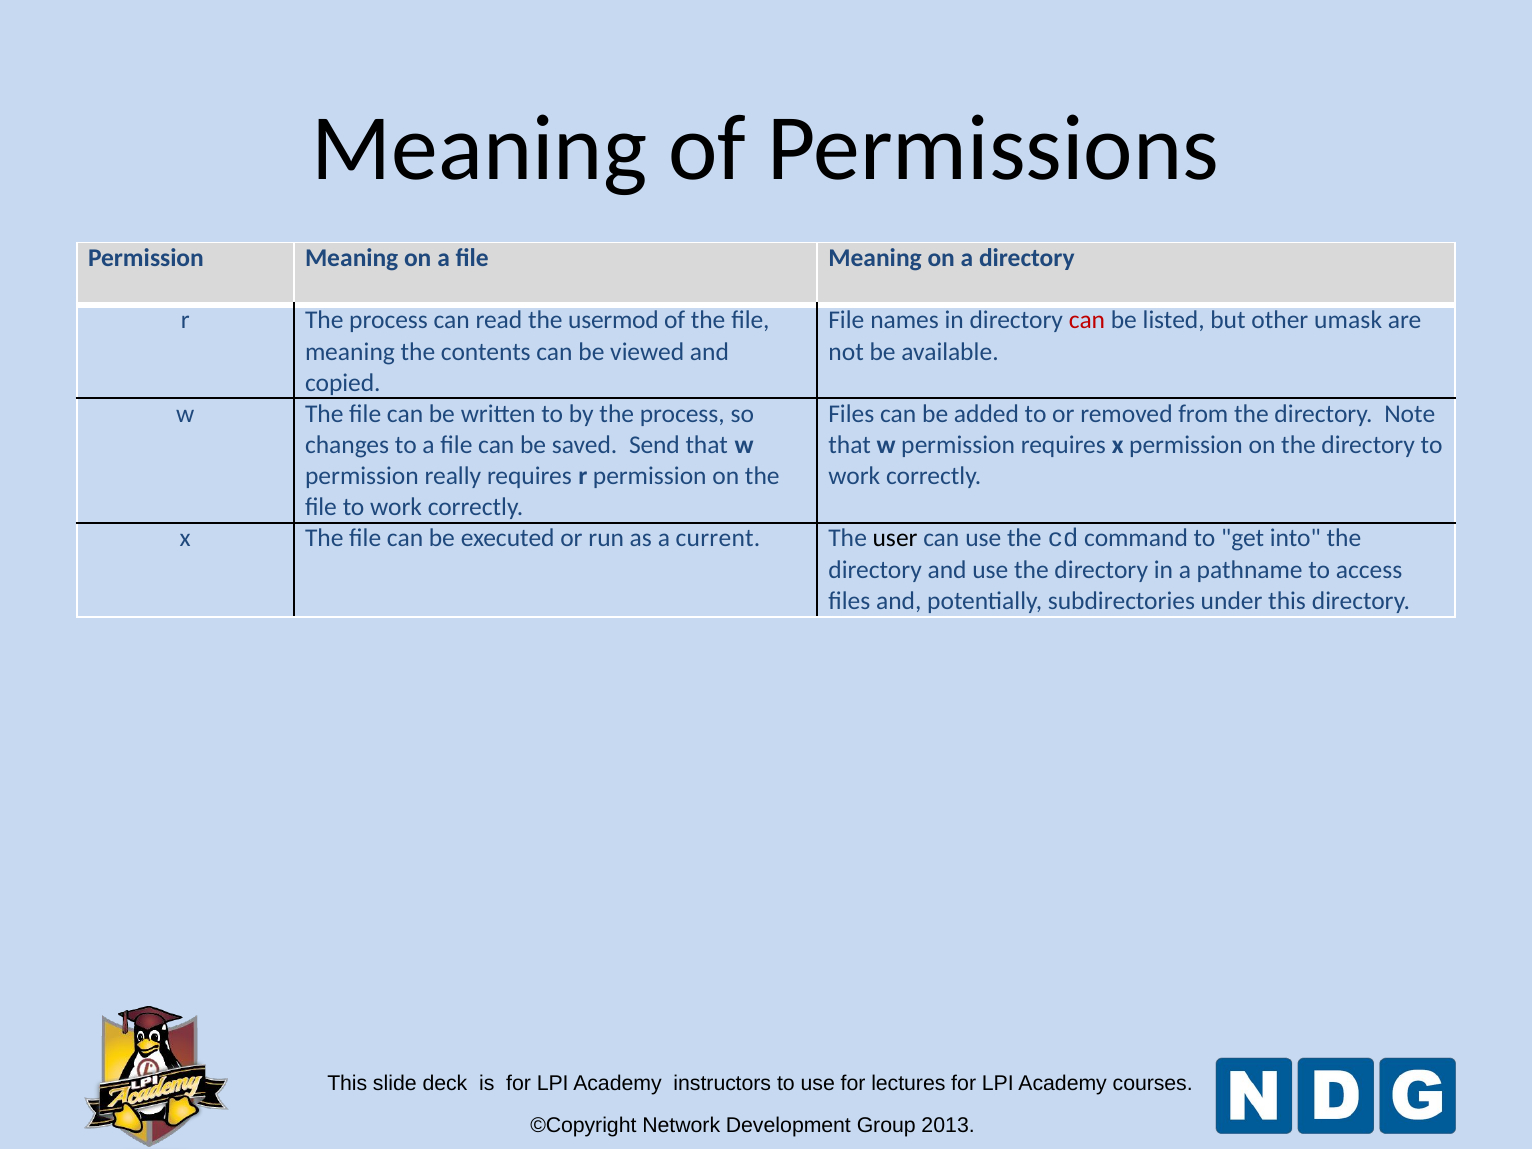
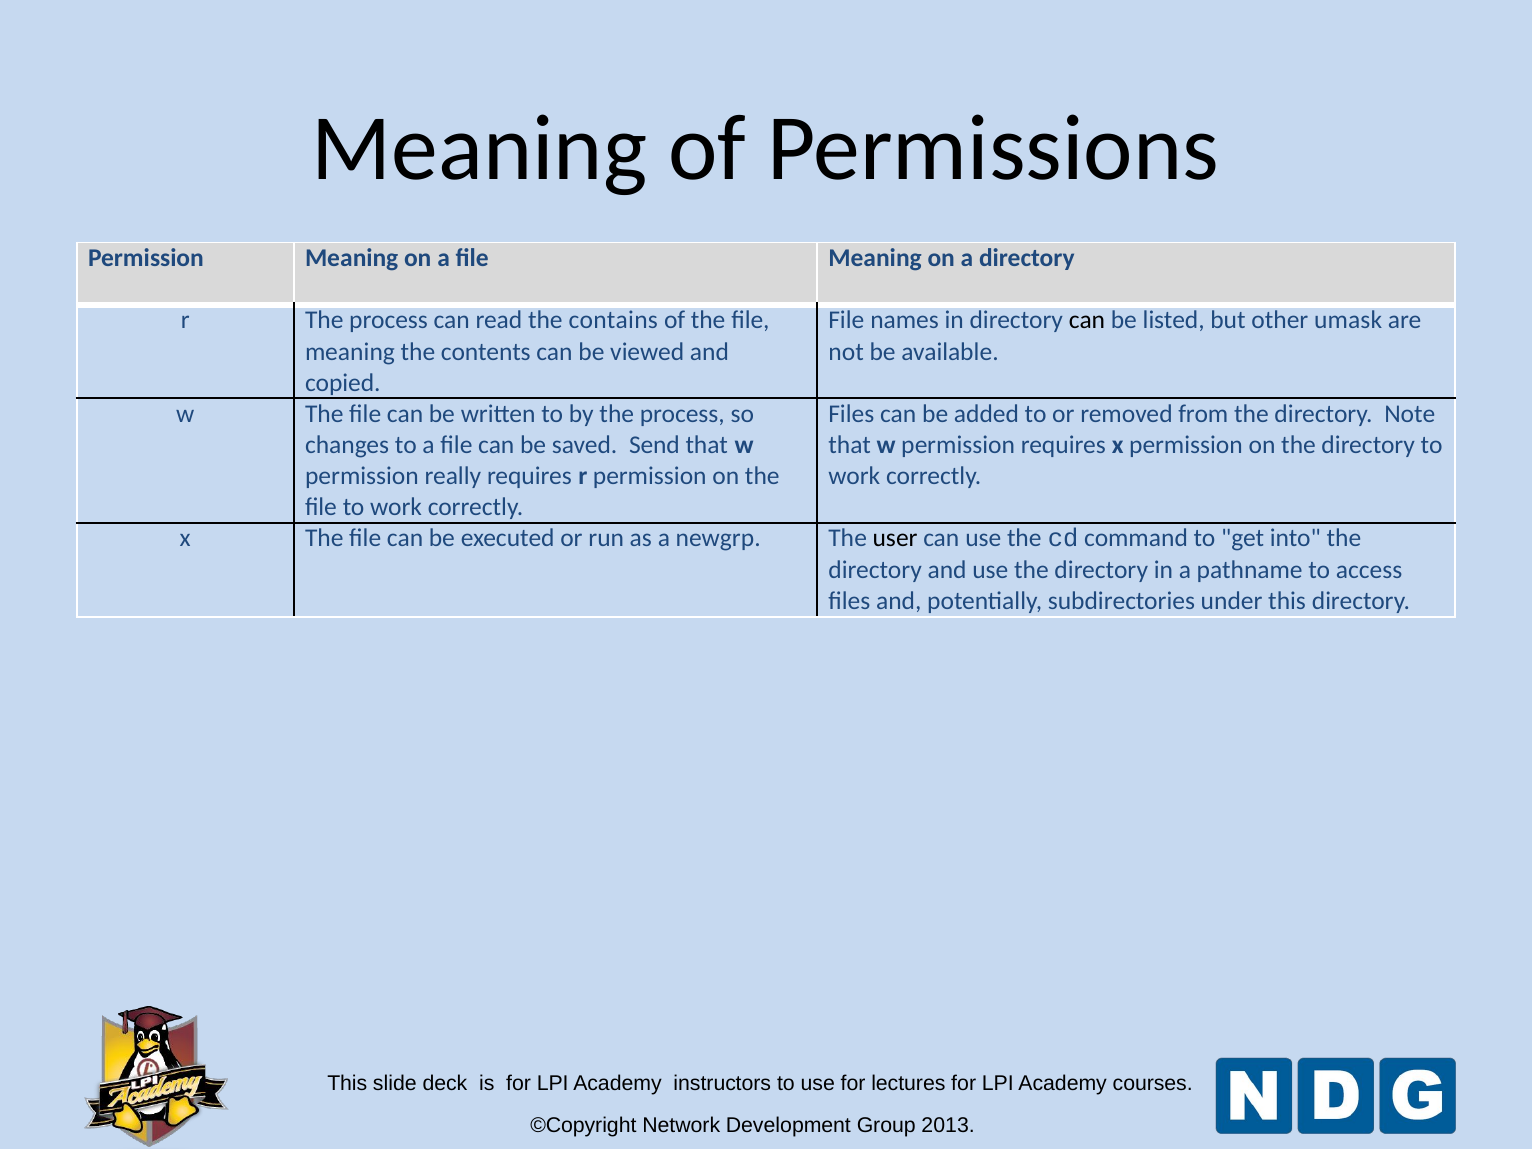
usermod: usermod -> contains
can at (1087, 321) colour: red -> black
current: current -> newgrp
